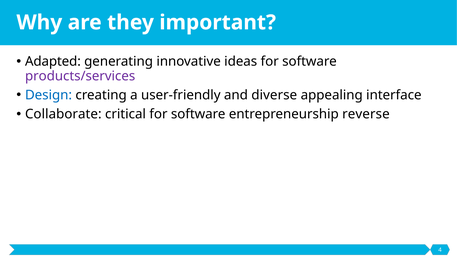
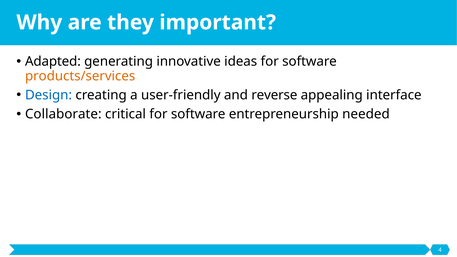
products/services colour: purple -> orange
diverse: diverse -> reverse
reverse: reverse -> needed
